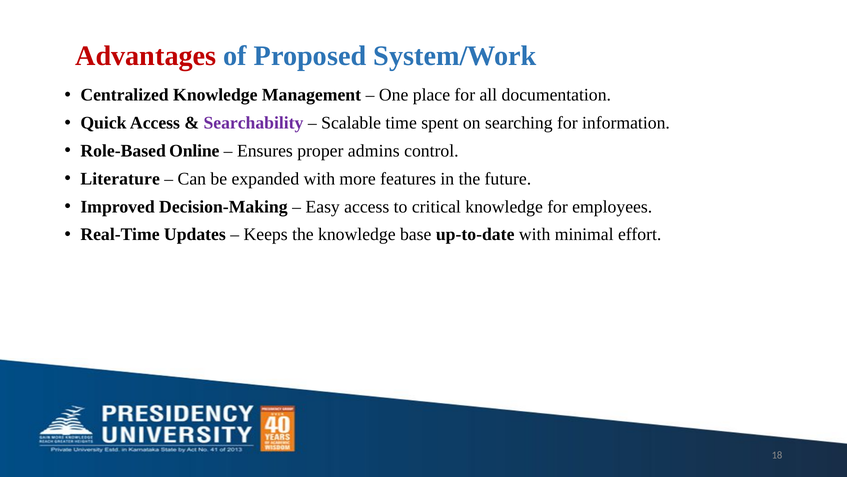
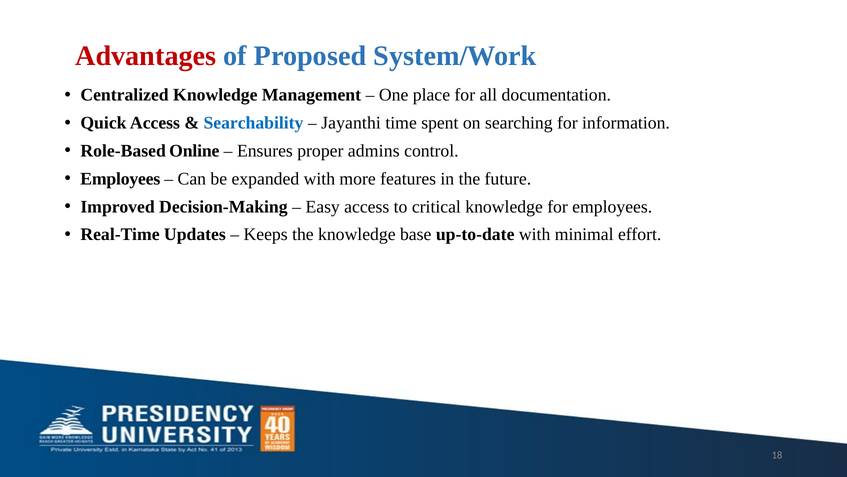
Searchability colour: purple -> blue
Scalable: Scalable -> Jayanthi
Literature at (120, 179): Literature -> Employees
